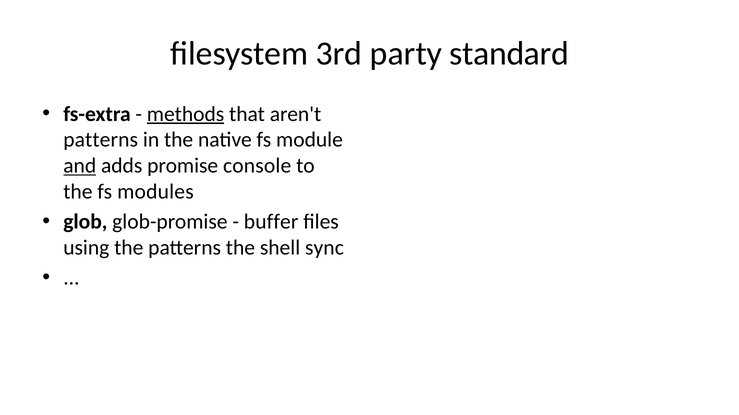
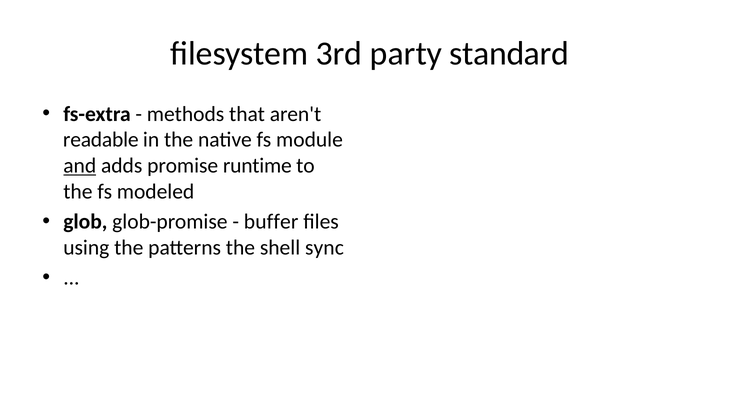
methods underline: present -> none
patterns at (101, 140): patterns -> readable
console: console -> runtime
modules: modules -> modeled
